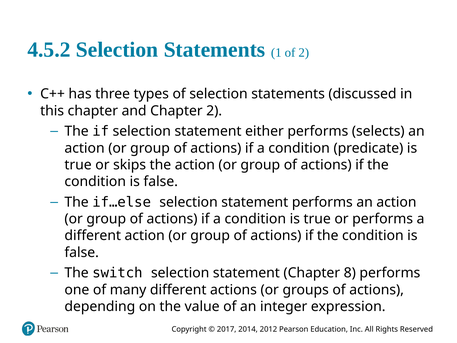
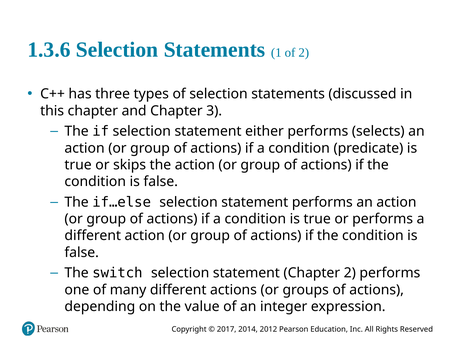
4.5.2: 4.5.2 -> 1.3.6
Chapter 2: 2 -> 3
Chapter 8: 8 -> 2
